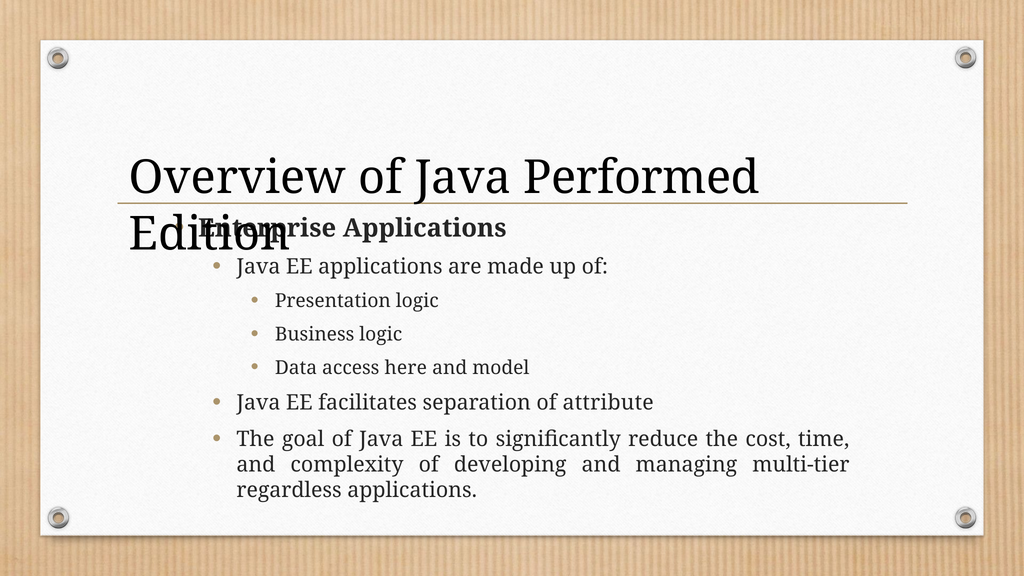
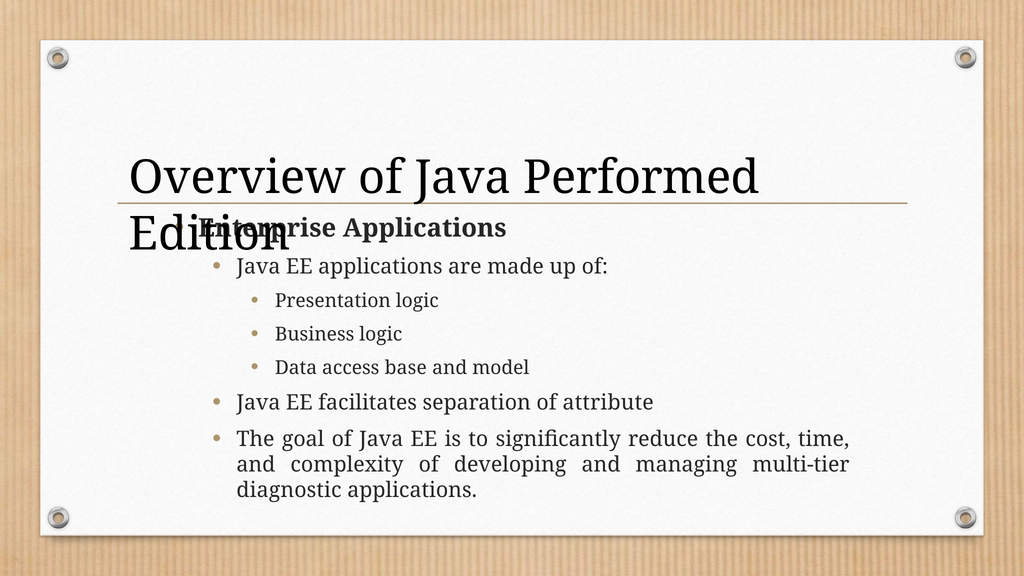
here: here -> base
regardless: regardless -> diagnostic
